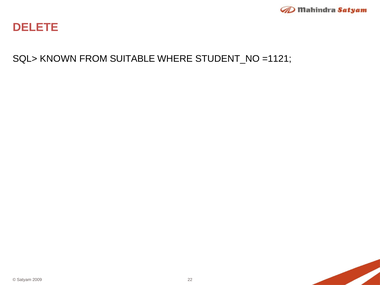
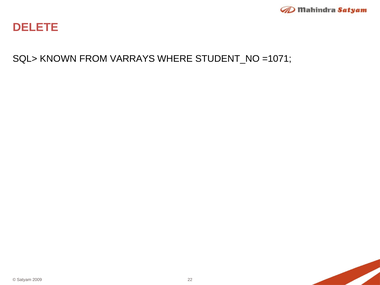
SUITABLE: SUITABLE -> VARRAYS
=1121: =1121 -> =1071
